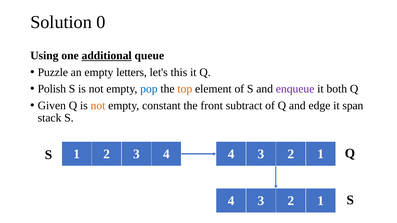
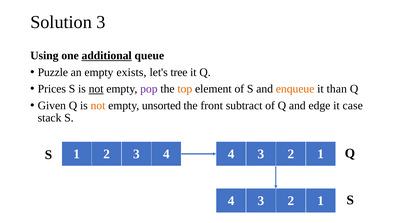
Solution 0: 0 -> 3
letters: letters -> exists
this: this -> tree
Polish: Polish -> Prices
not at (96, 89) underline: none -> present
pop colour: blue -> purple
enqueue colour: purple -> orange
both: both -> than
constant: constant -> unsorted
span: span -> case
